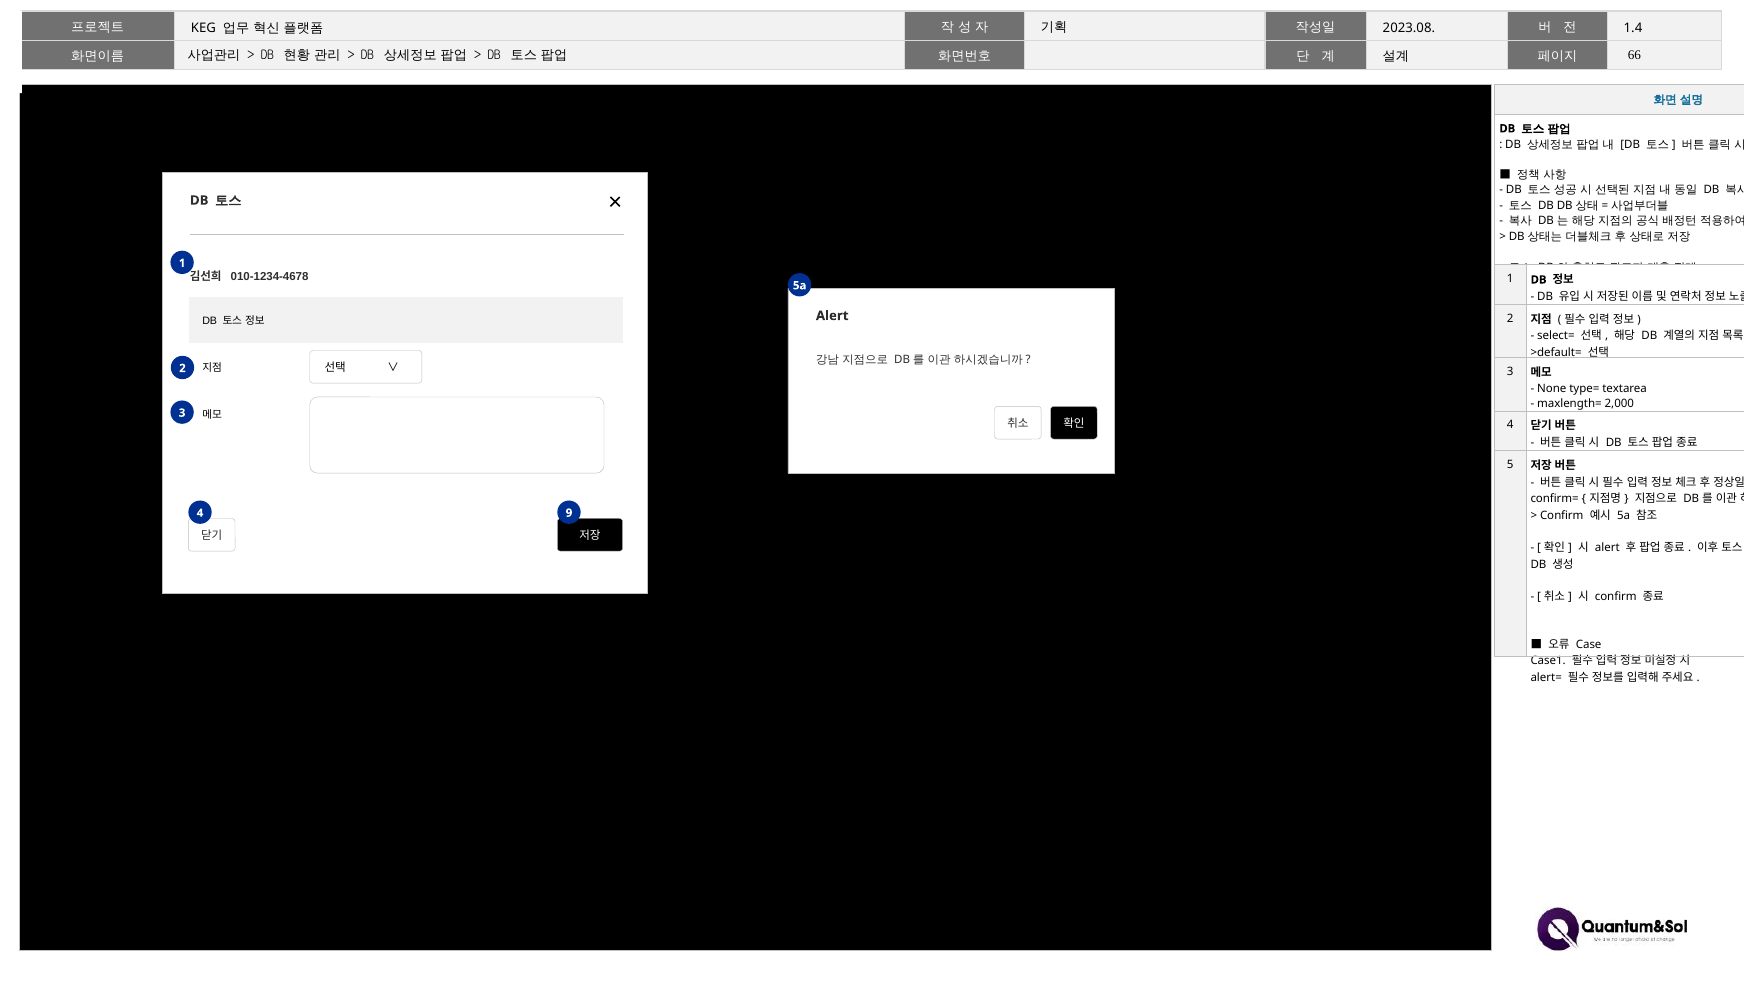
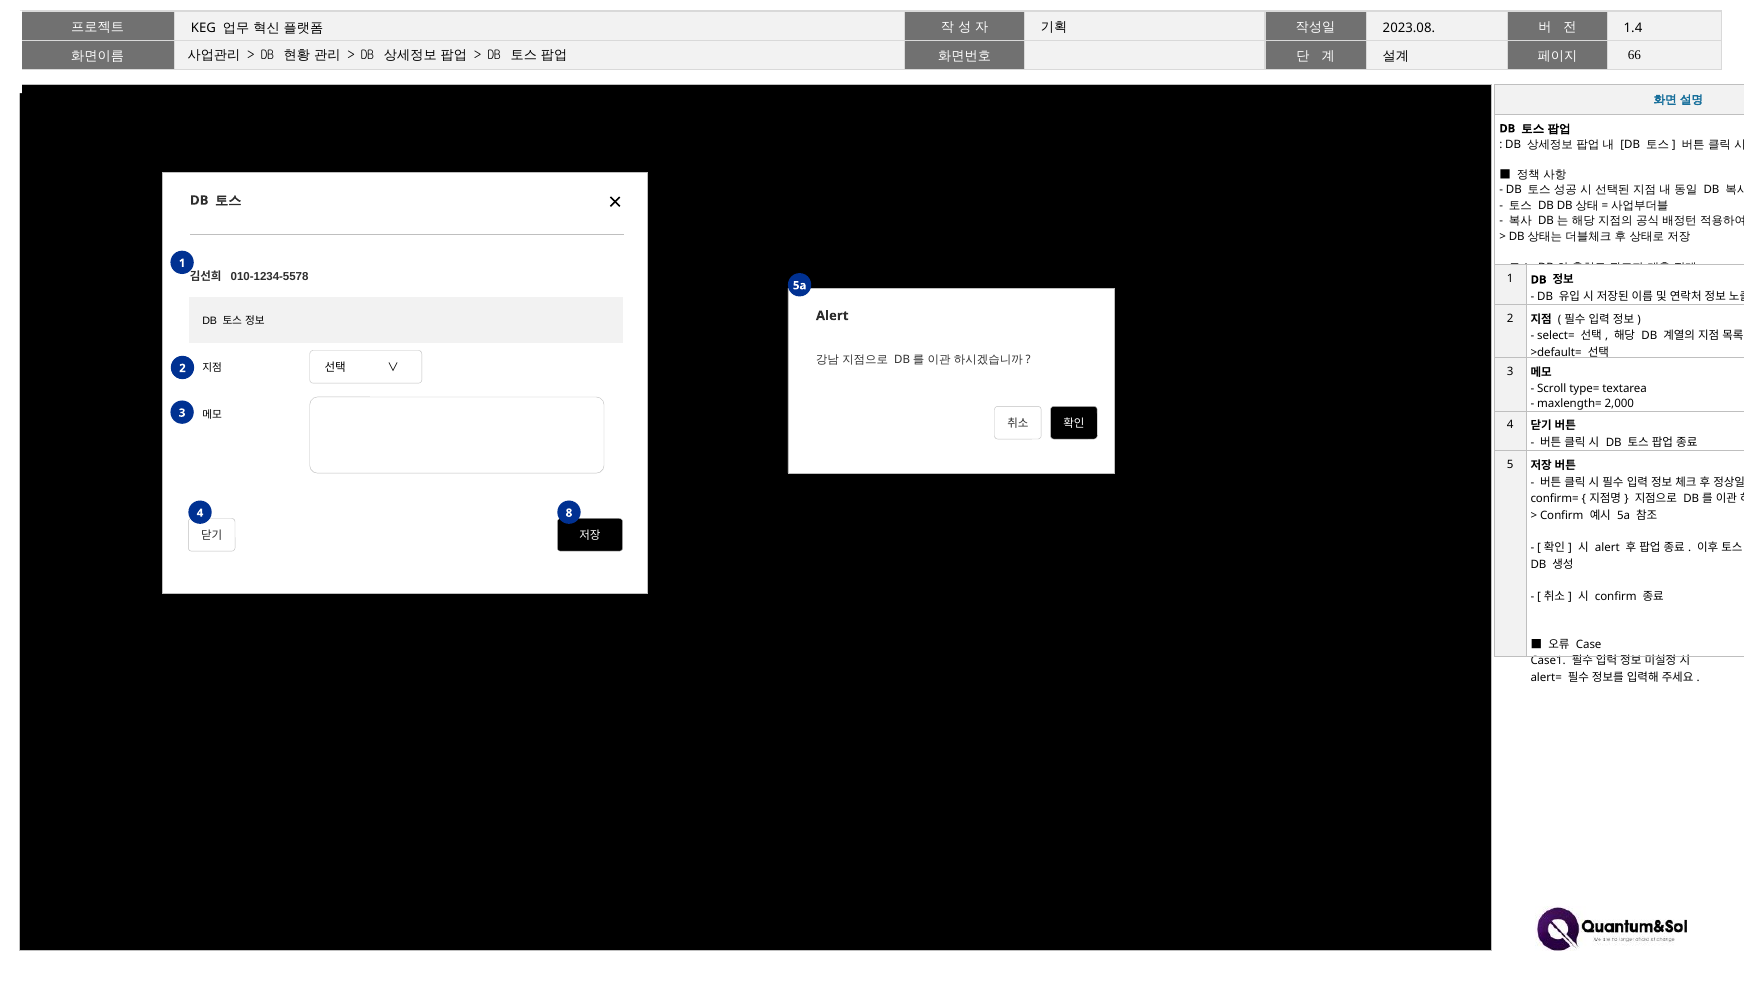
010-1234-4678: 010-1234-4678 -> 010-1234-5578
None: None -> Scroll
9: 9 -> 8
